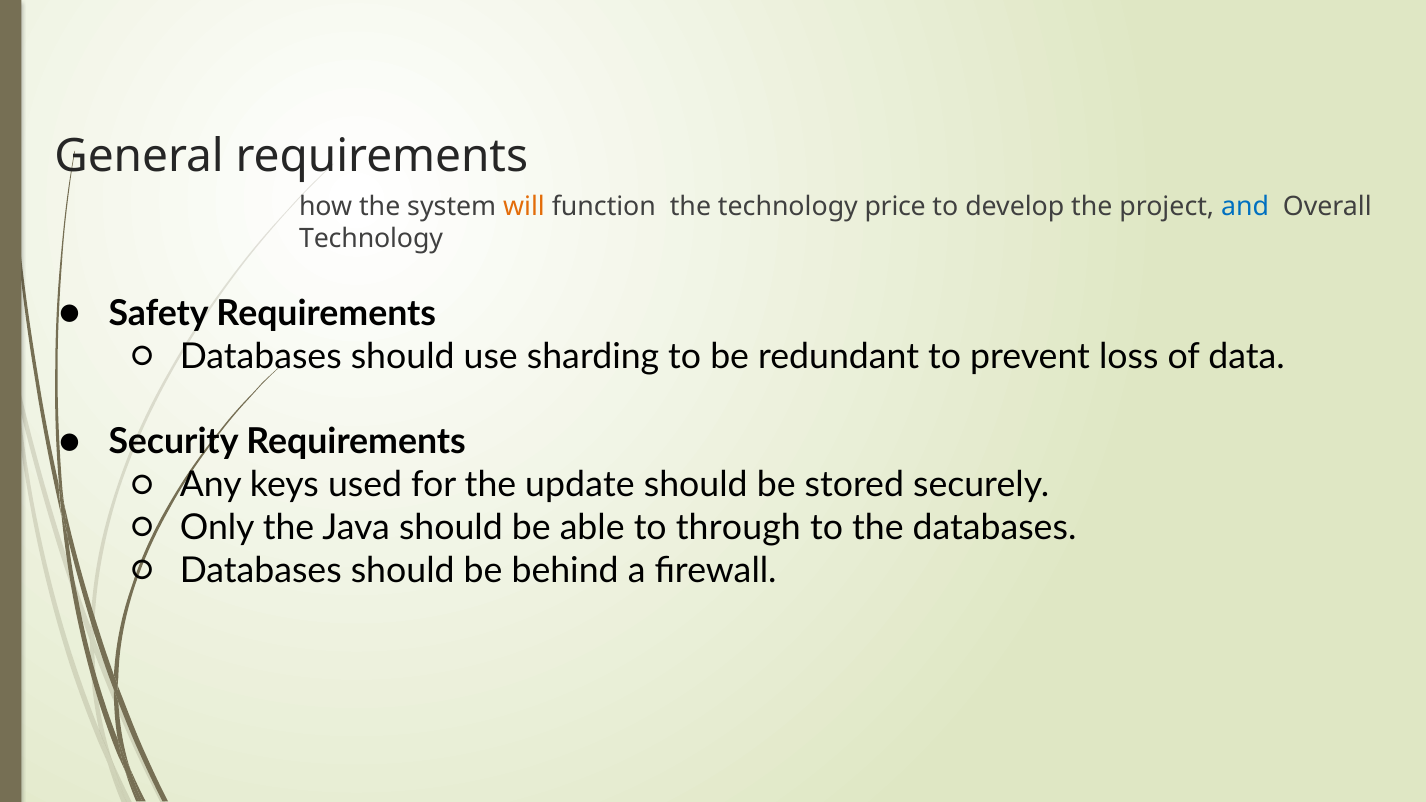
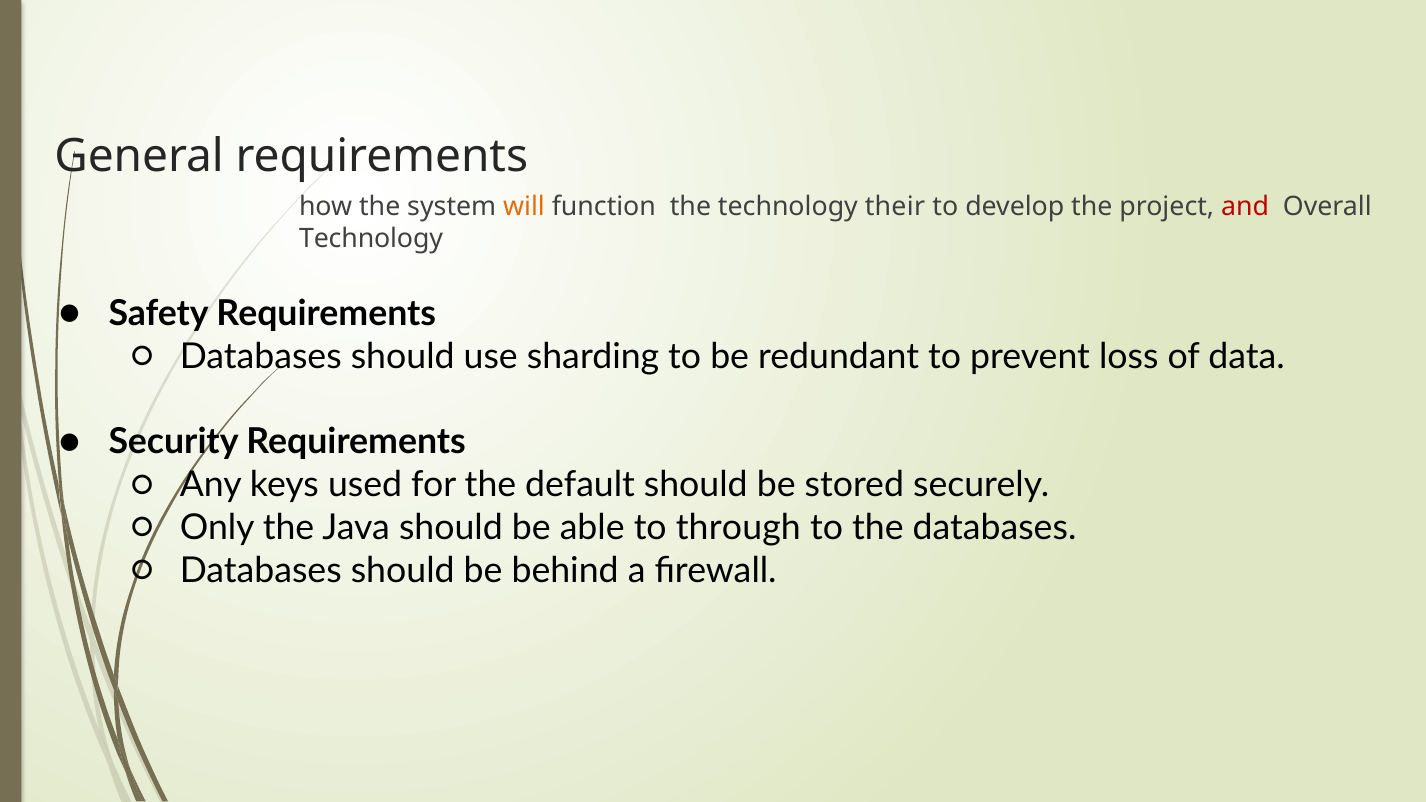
price: price -> their
and colour: blue -> red
update: update -> default
